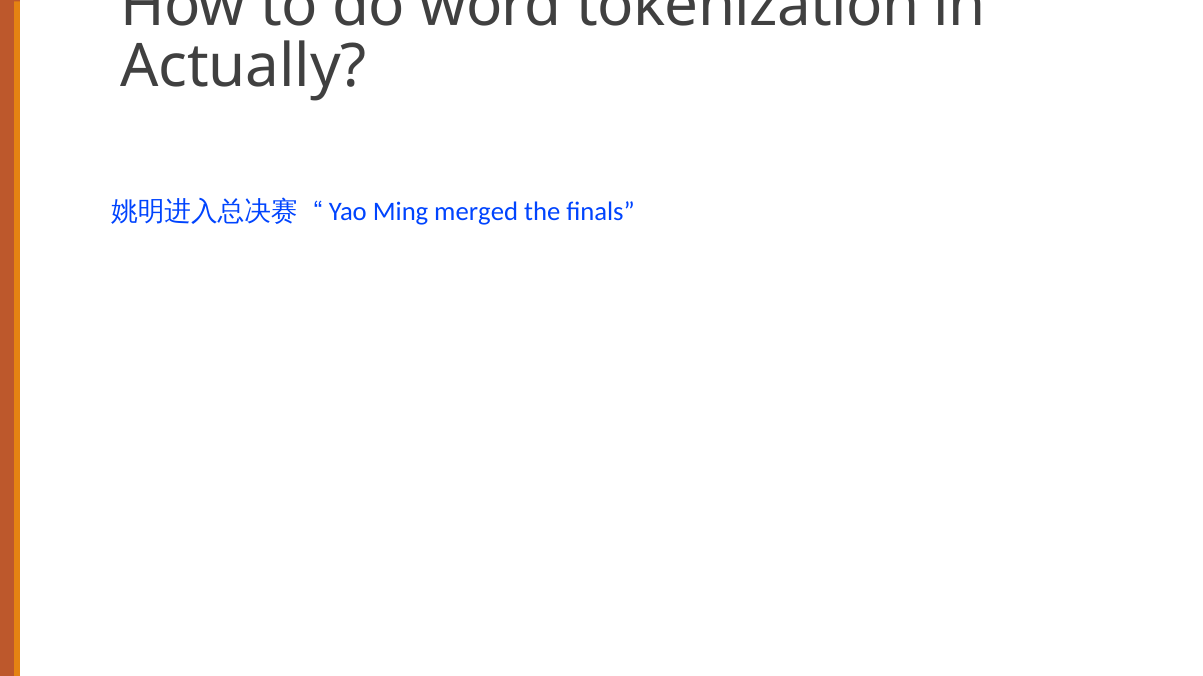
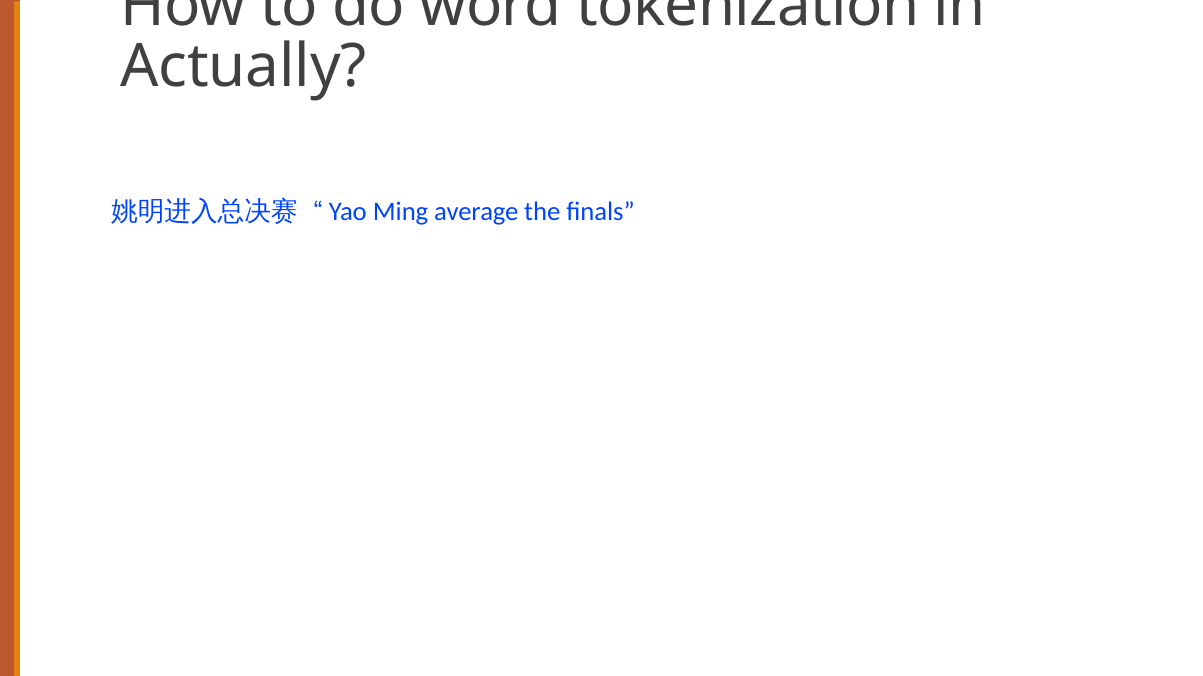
merged: merged -> average
